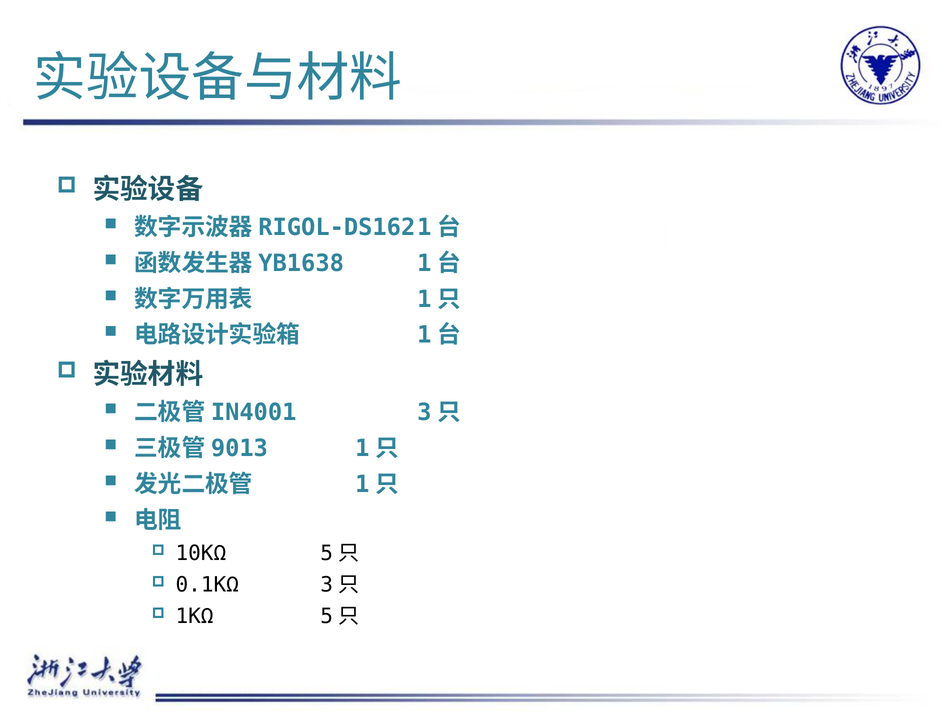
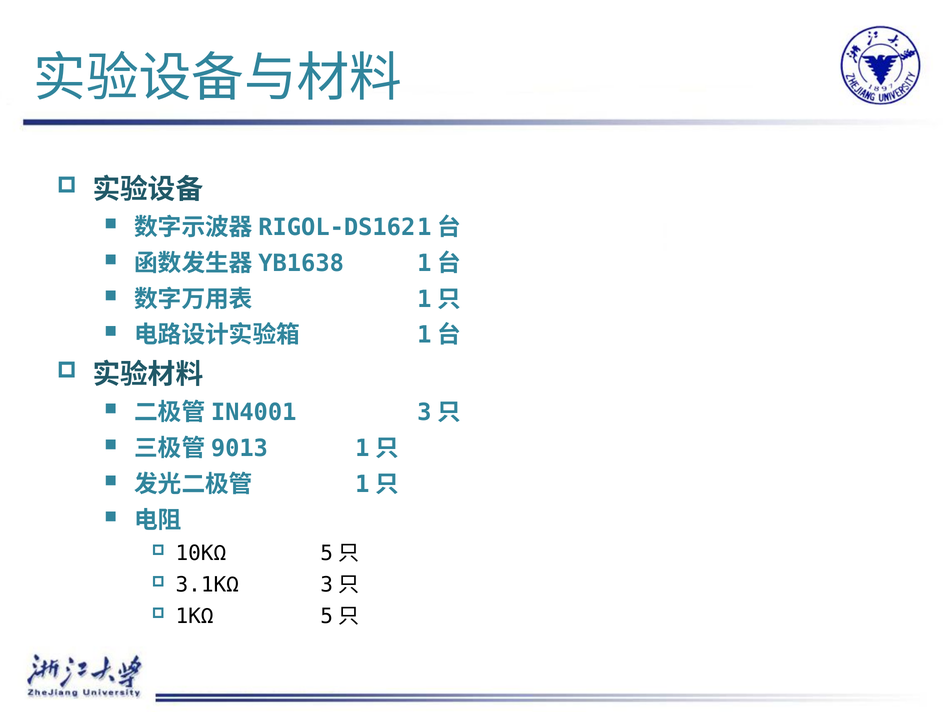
0.1KΩ: 0.1KΩ -> 3.1KΩ
